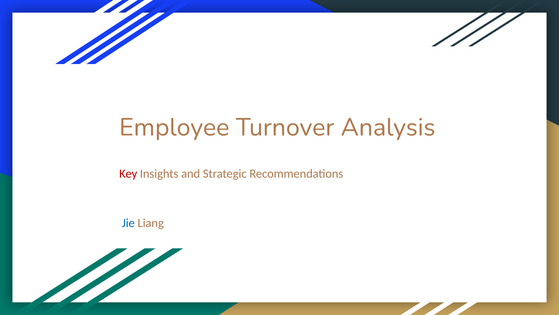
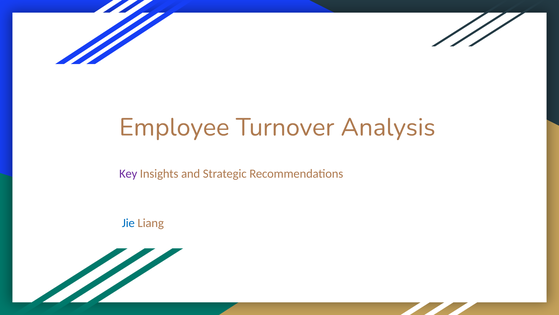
Key colour: red -> purple
